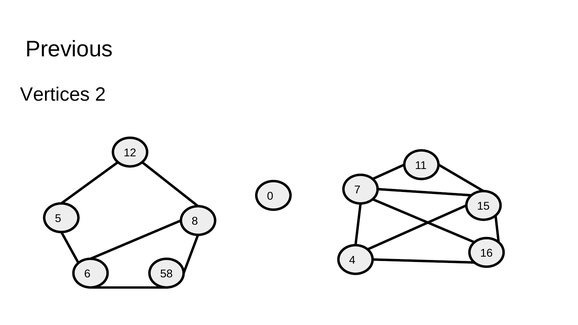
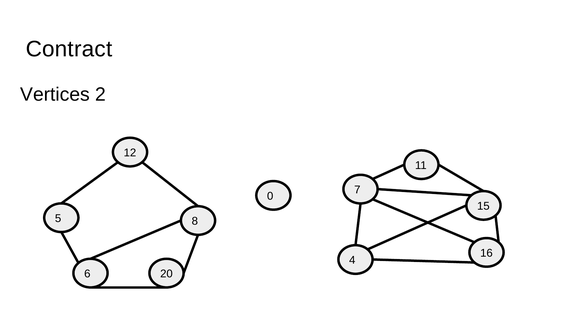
Previous: Previous -> Contract
58: 58 -> 20
